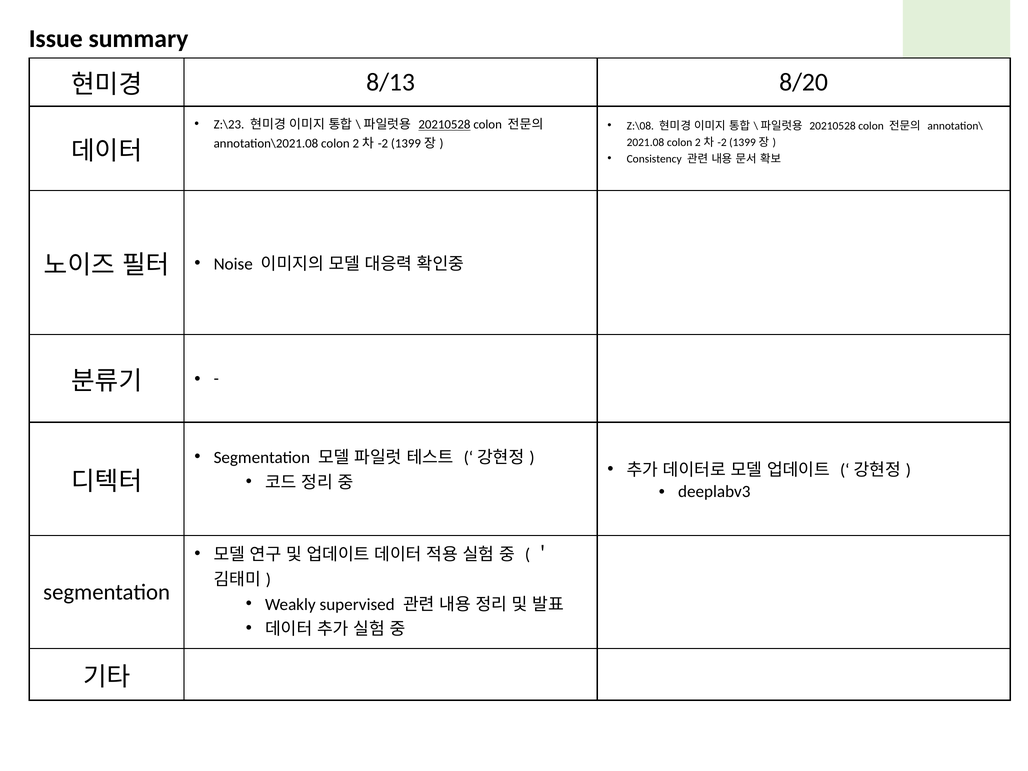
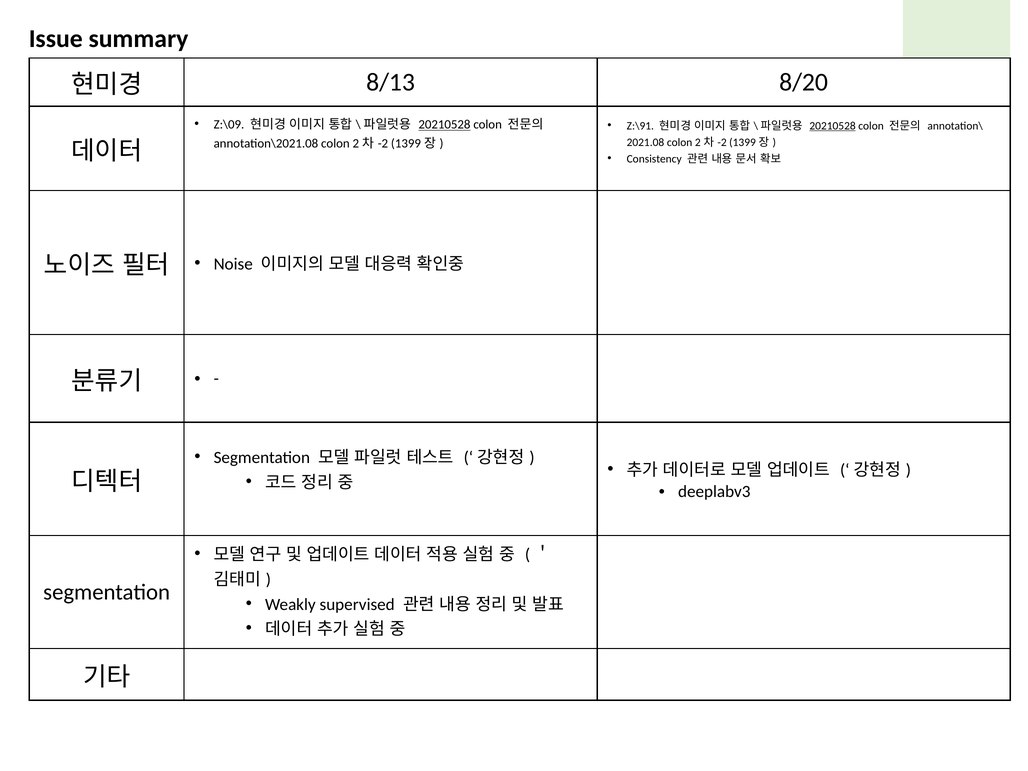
Z:\23: Z:\23 -> Z:\09
Z:\08: Z:\08 -> Z:\91
20210528 at (833, 126) underline: none -> present
